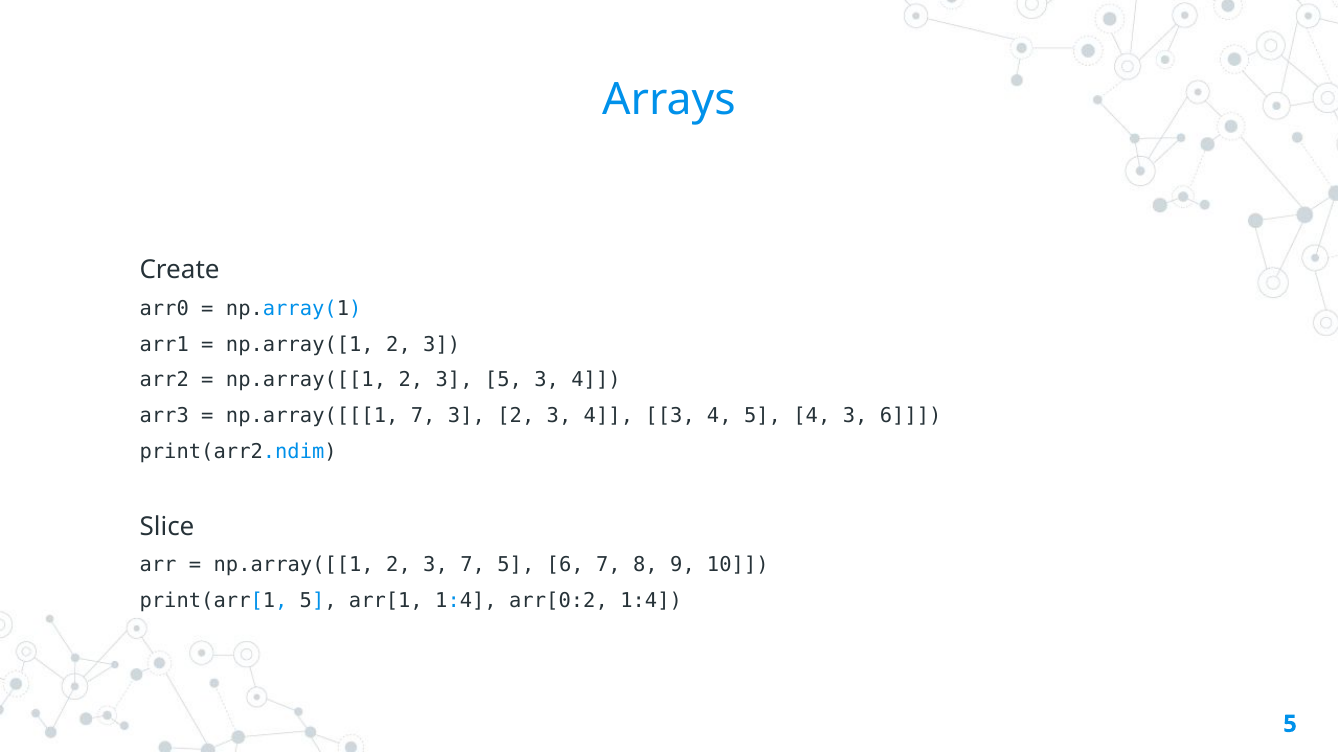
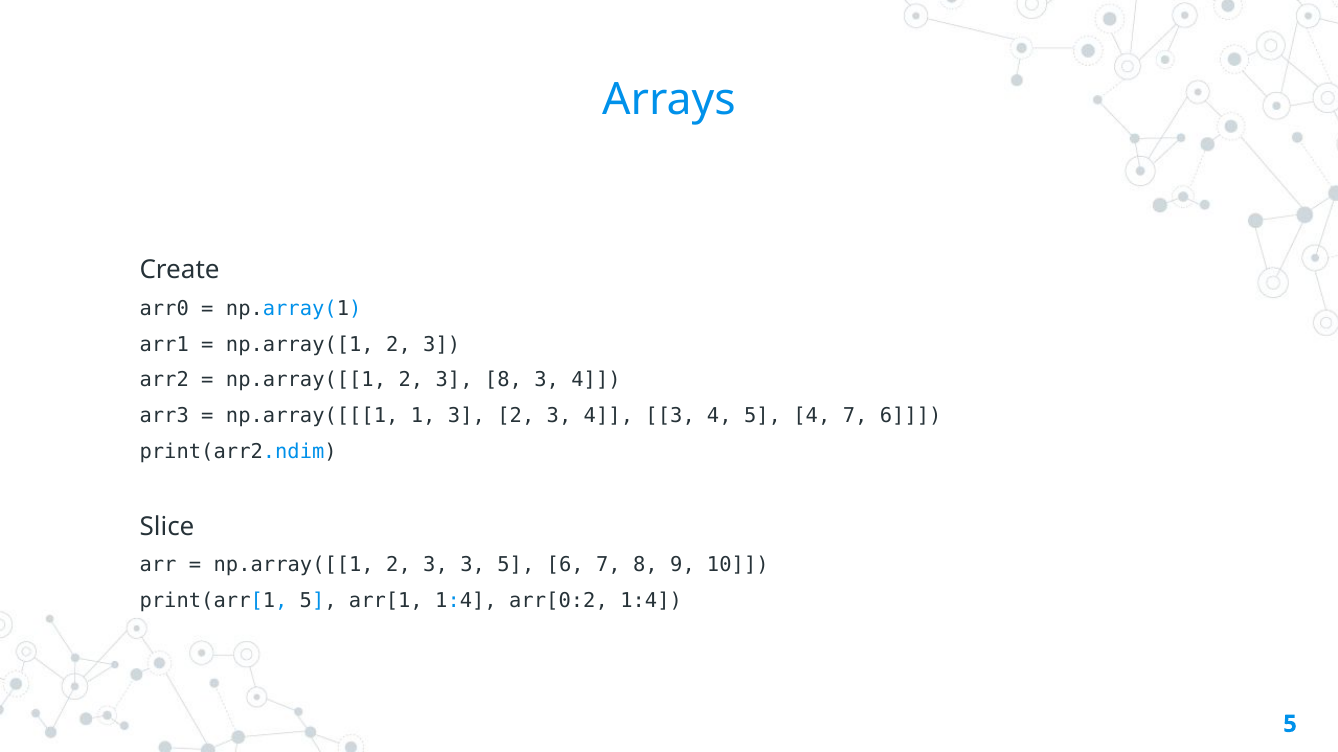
3 5: 5 -> 8
np.array([[[1 7: 7 -> 1
5 4 3: 3 -> 7
3 7: 7 -> 3
